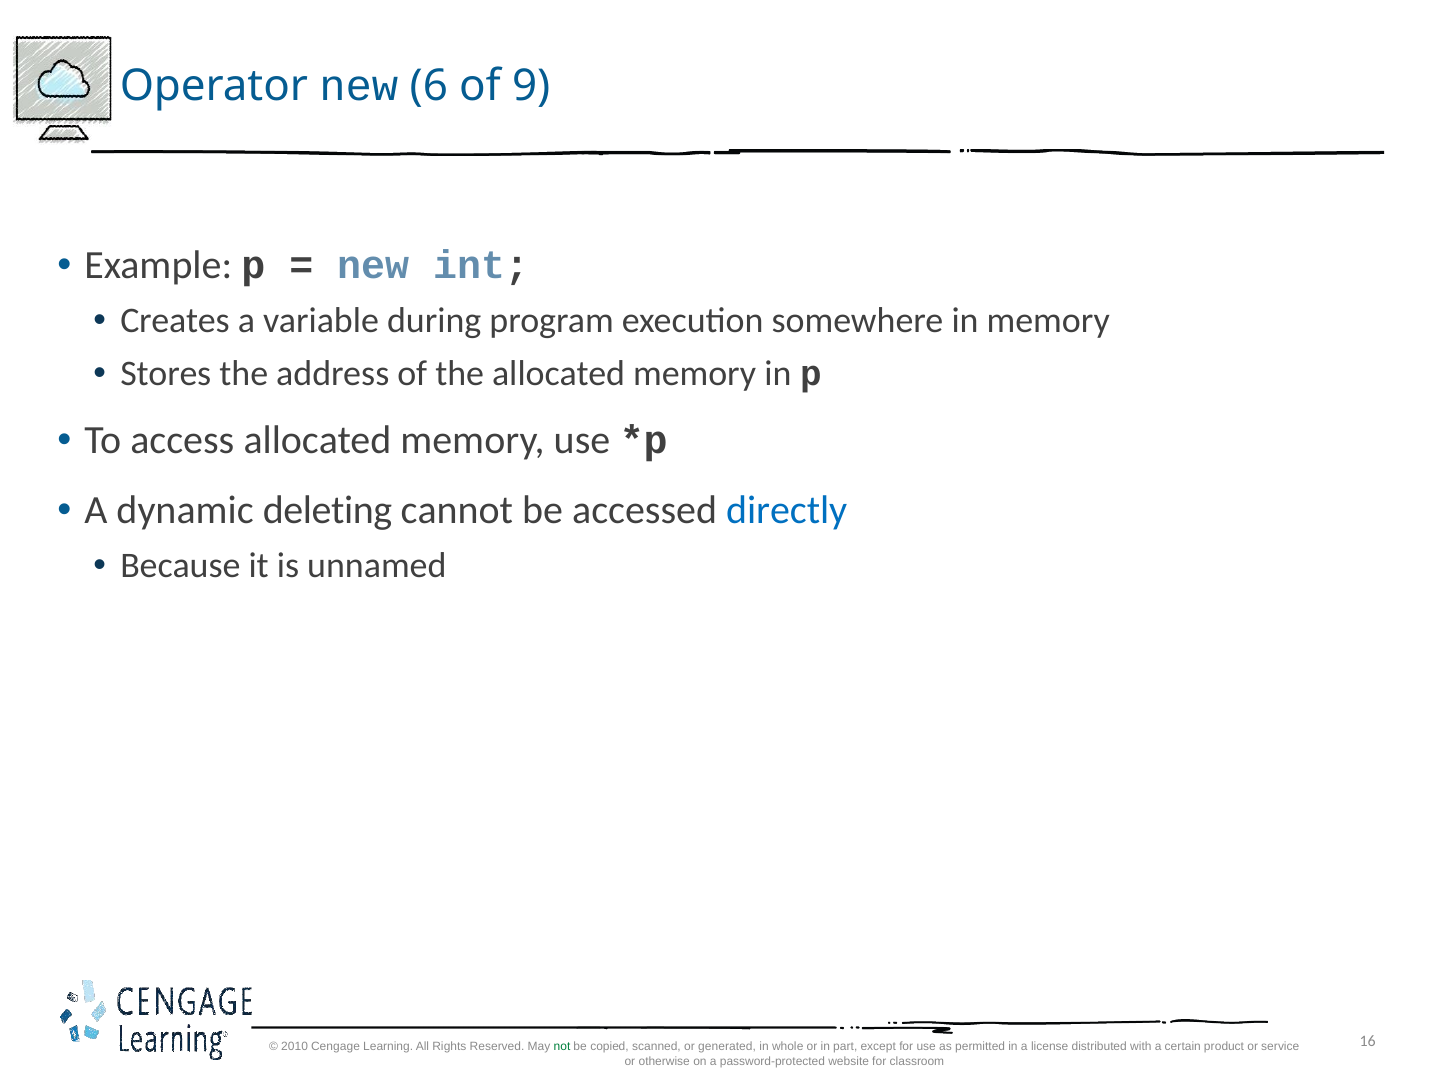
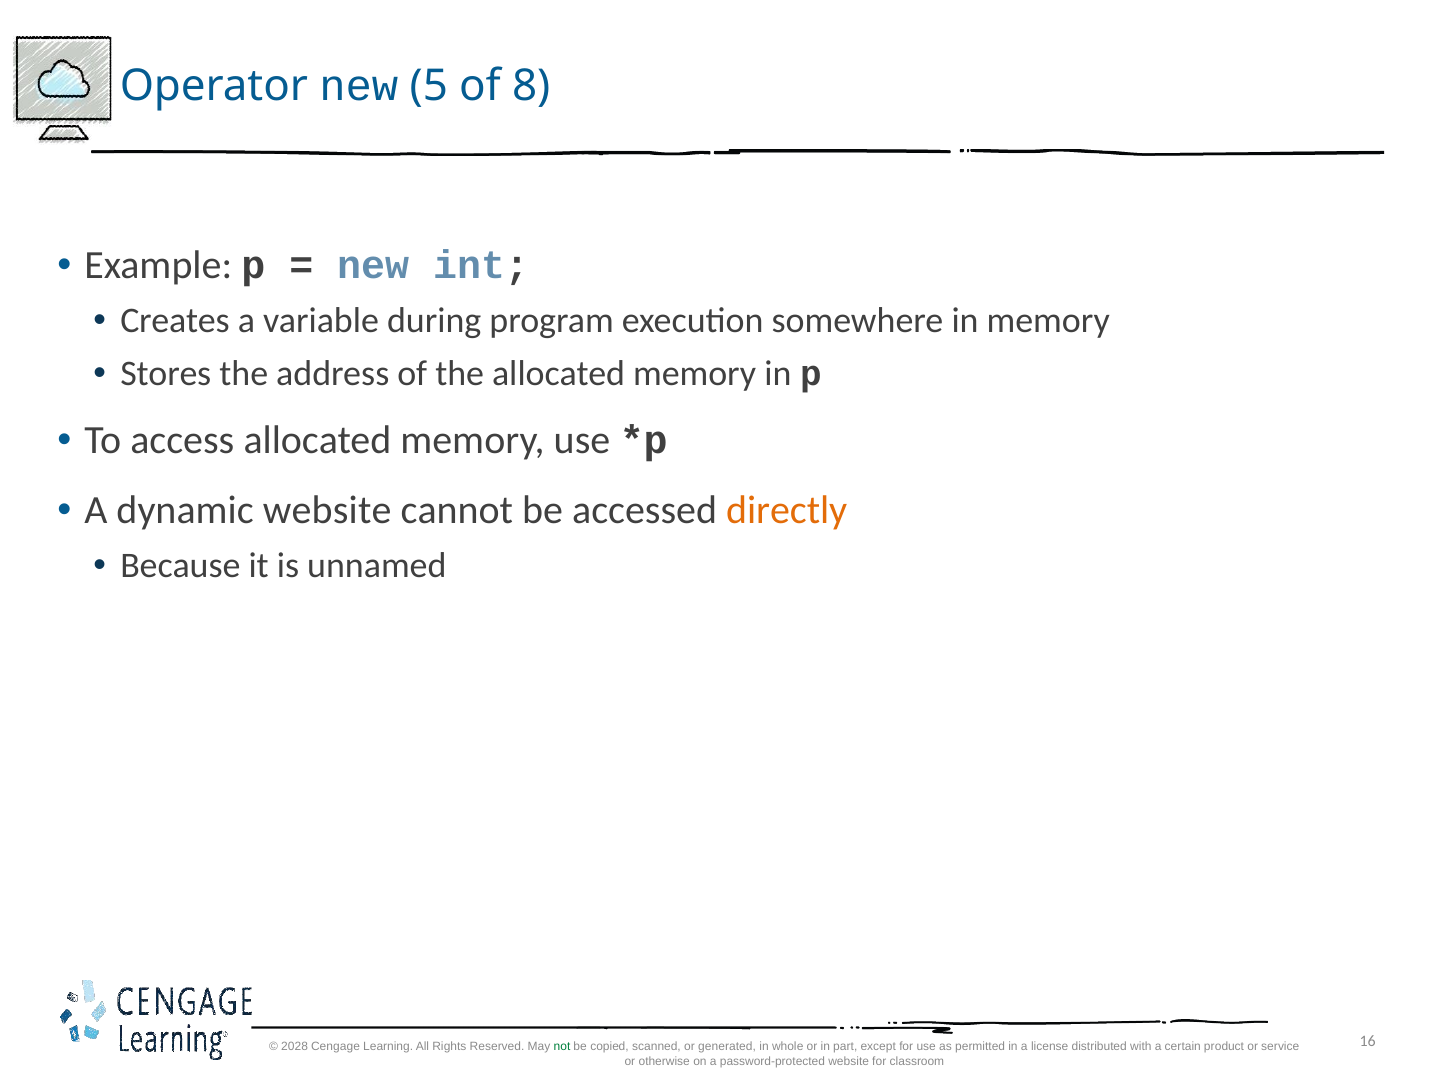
6: 6 -> 5
9: 9 -> 8
dynamic deleting: deleting -> website
directly colour: blue -> orange
2010: 2010 -> 2028
